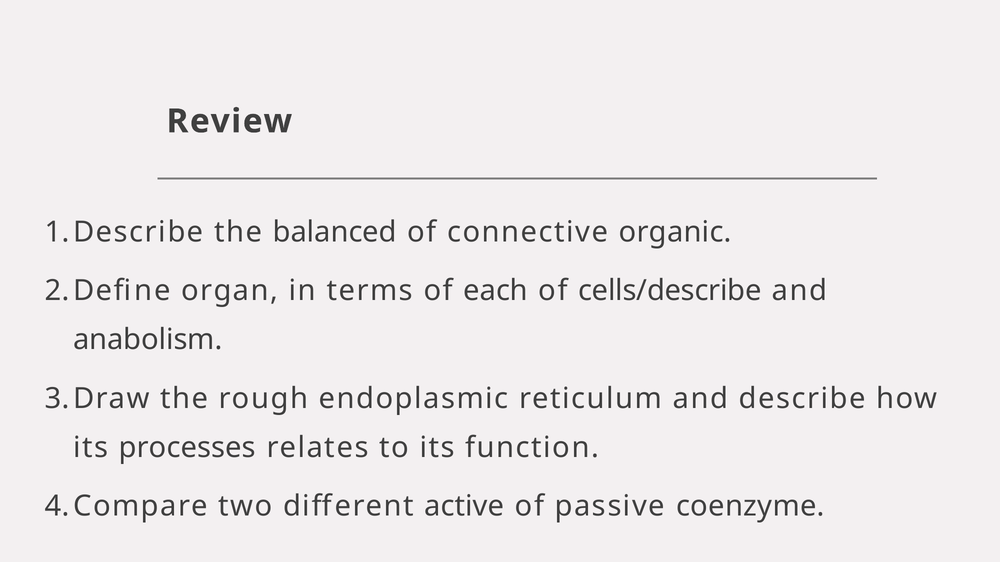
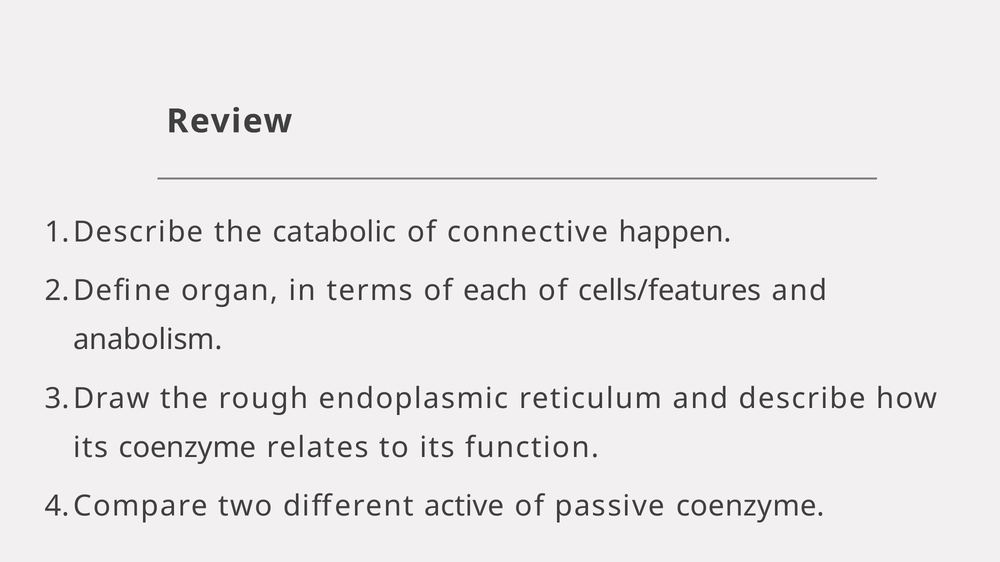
balanced: balanced -> catabolic
organic: organic -> happen
cells/describe: cells/describe -> cells/features
its processes: processes -> coenzyme
